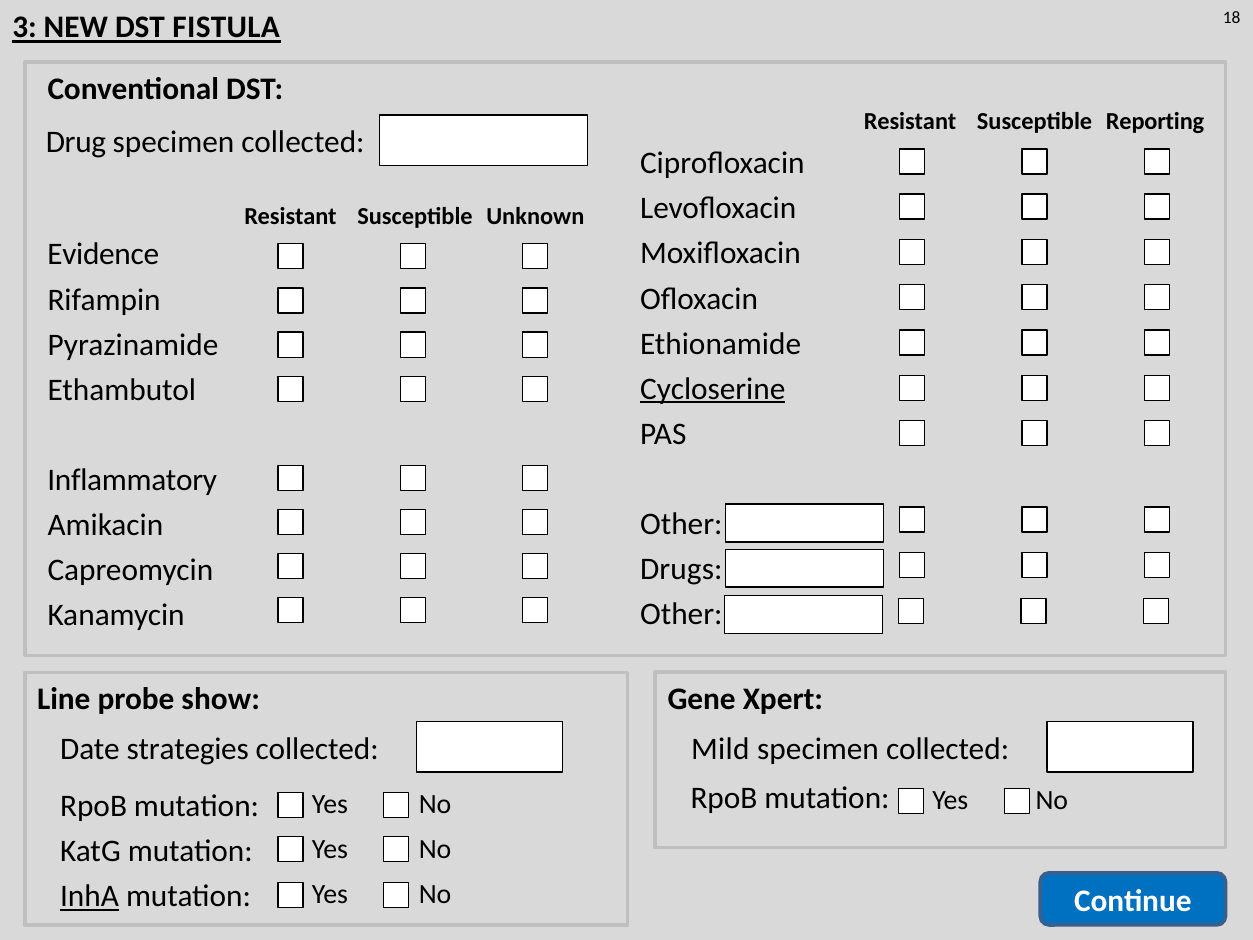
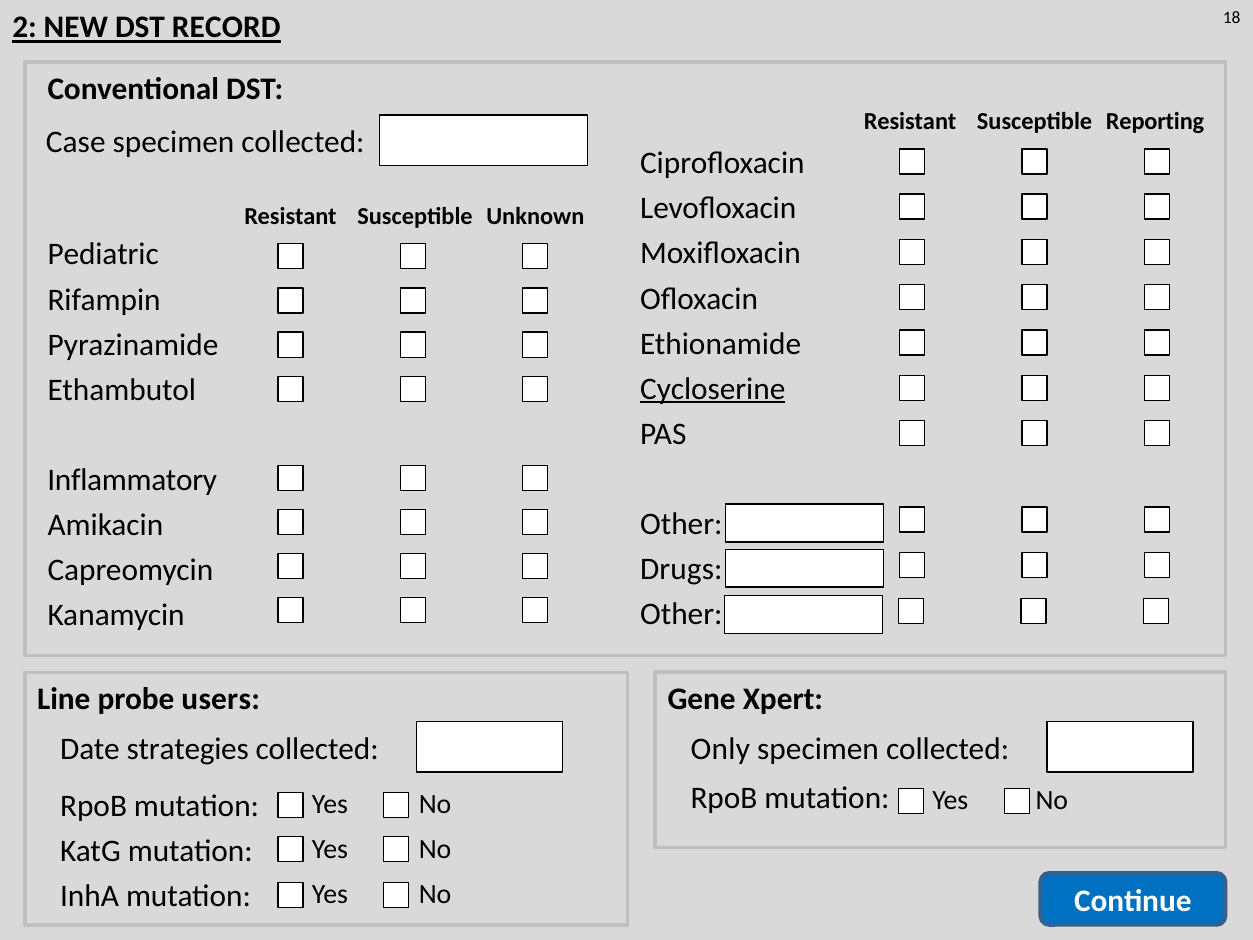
3: 3 -> 2
FISTULA: FISTULA -> RECORD
Drug: Drug -> Case
Evidence: Evidence -> Pediatric
show: show -> users
Mild: Mild -> Only
InhA underline: present -> none
